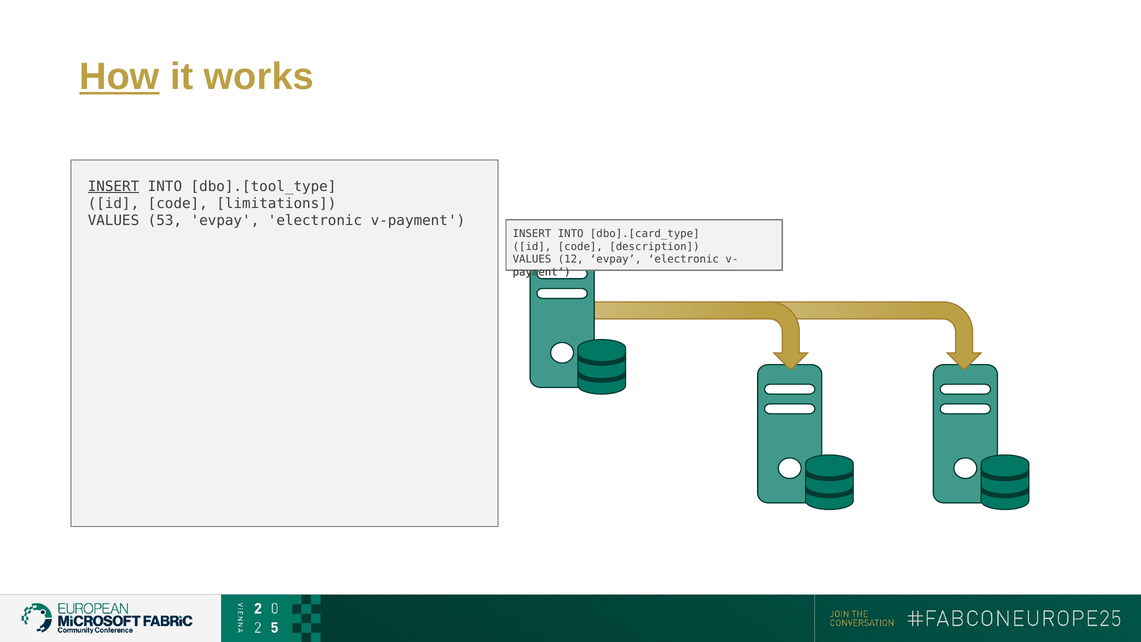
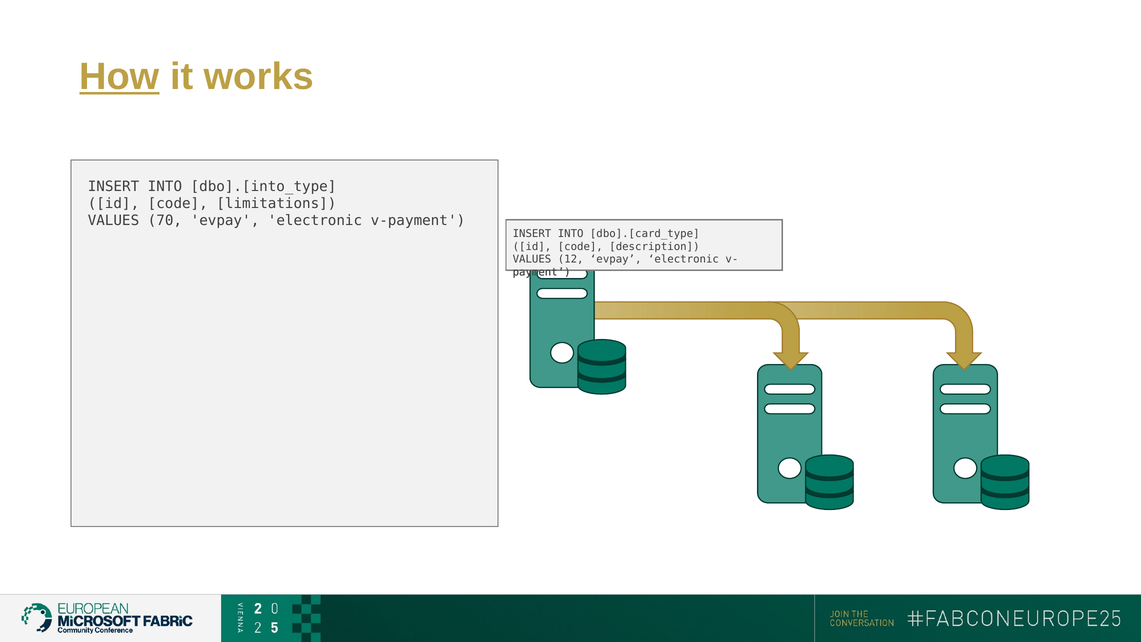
INSERT at (113, 186) underline: present -> none
dbo].[tool_type: dbo].[tool_type -> dbo].[into_type
53: 53 -> 70
